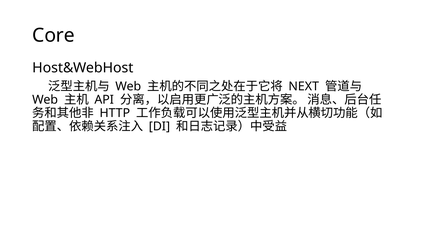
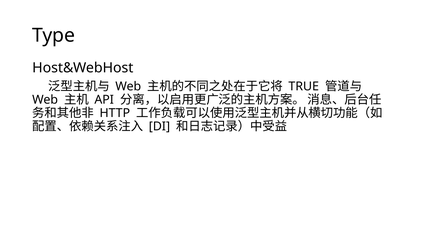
Core: Core -> Type
NEXT: NEXT -> TRUE
